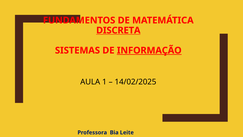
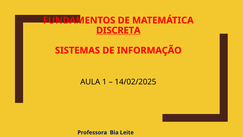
INFORMAÇÃO underline: present -> none
